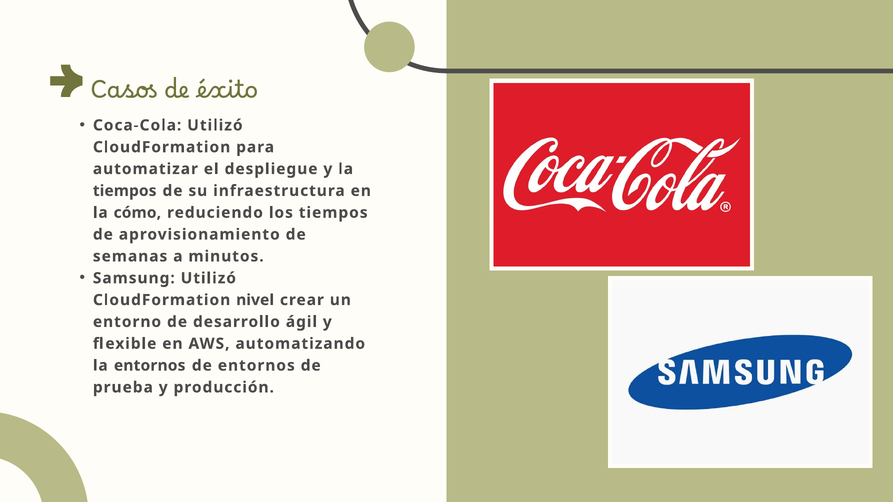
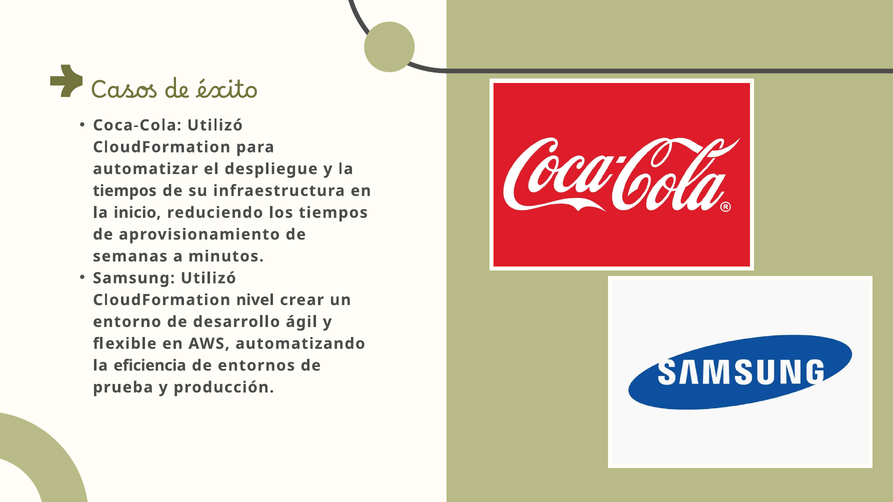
cómo: cómo -> inicio
la entornos: entornos -> eficiencia
